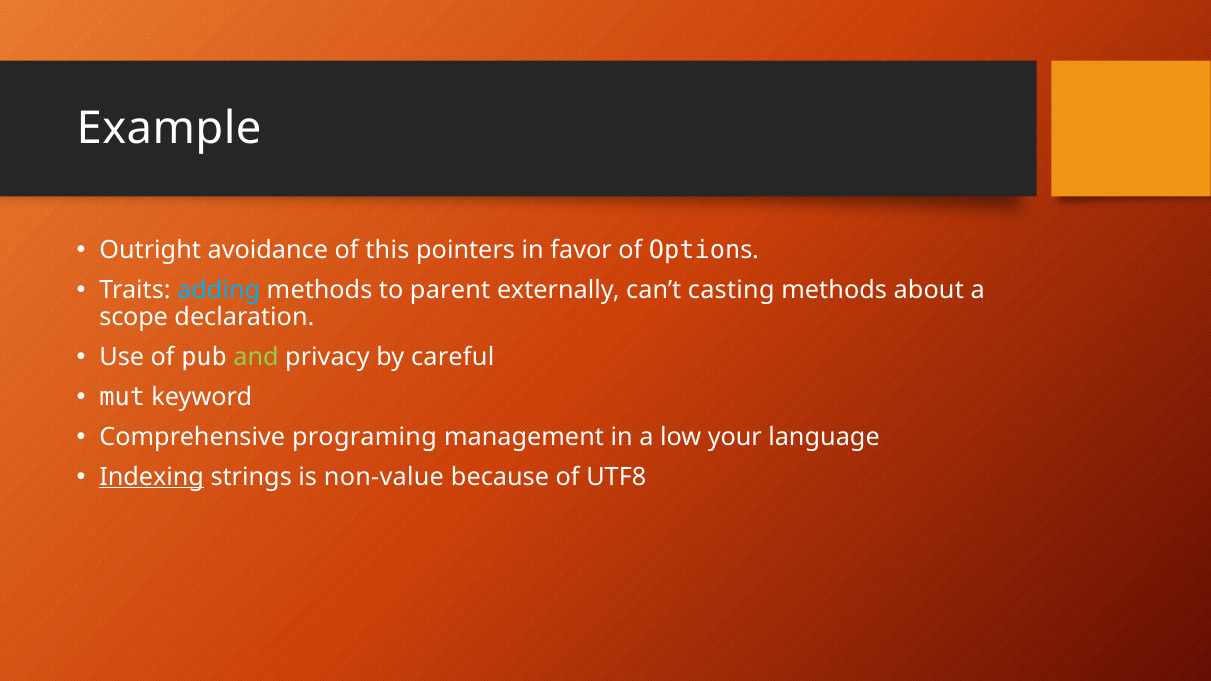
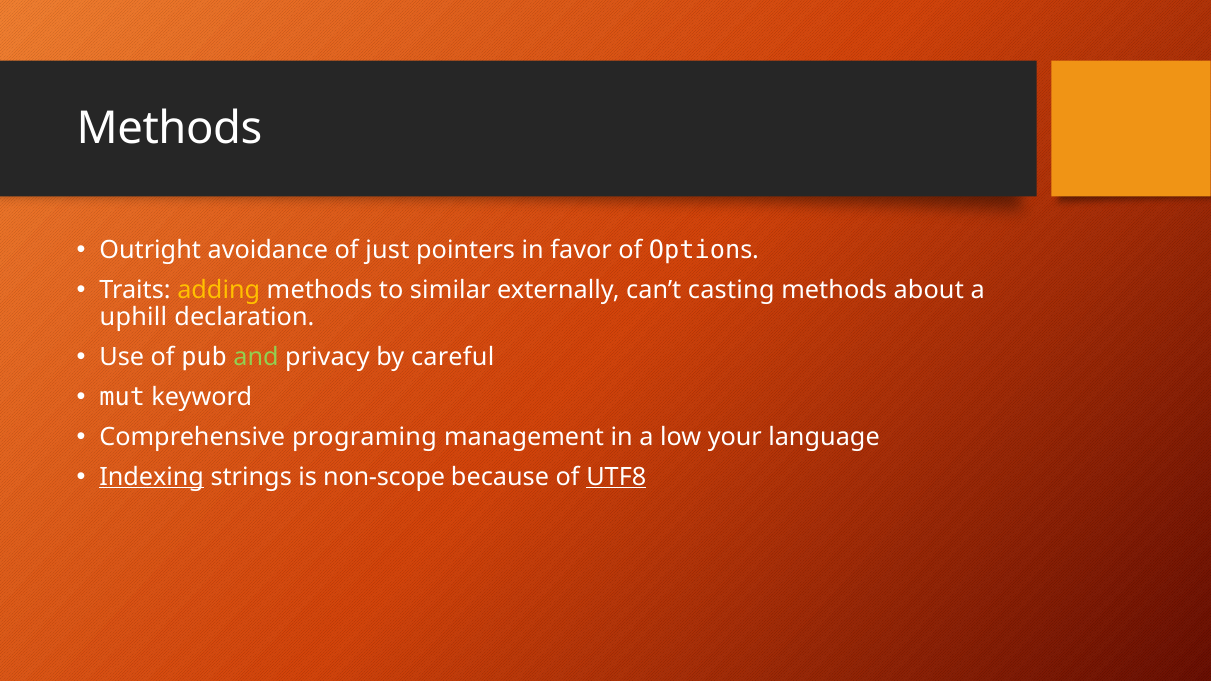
Example at (169, 128): Example -> Methods
this: this -> just
adding colour: light blue -> yellow
parent: parent -> similar
scope: scope -> uphill
non-value: non-value -> non-scope
UTF8 underline: none -> present
